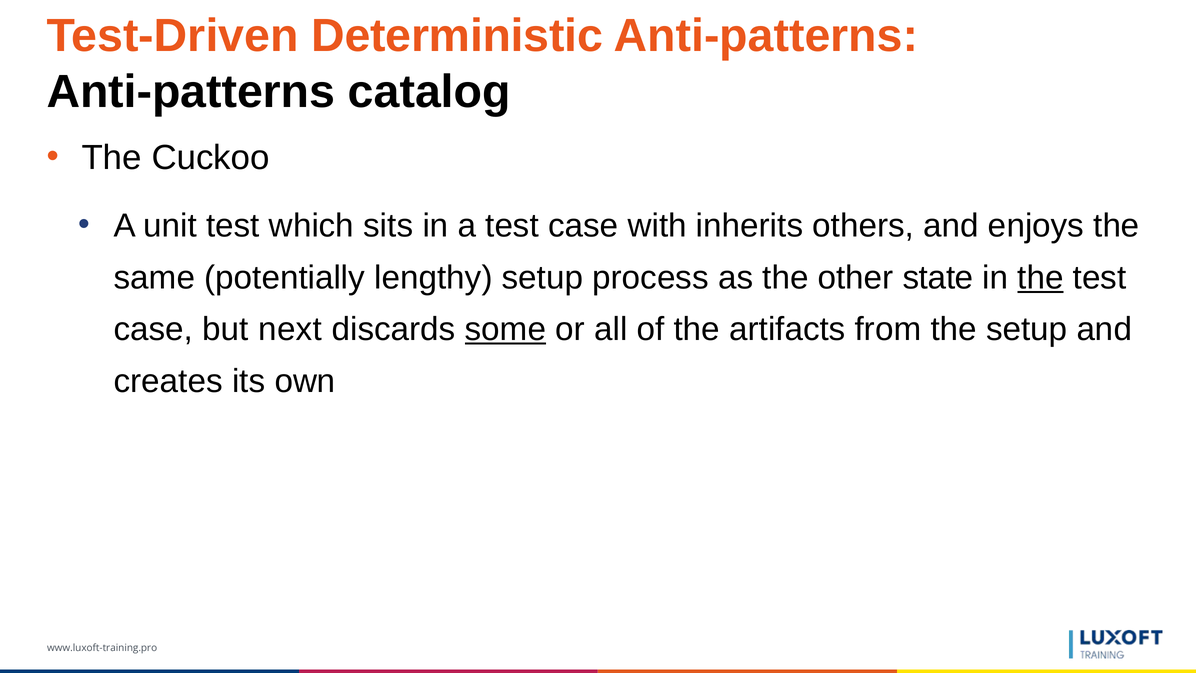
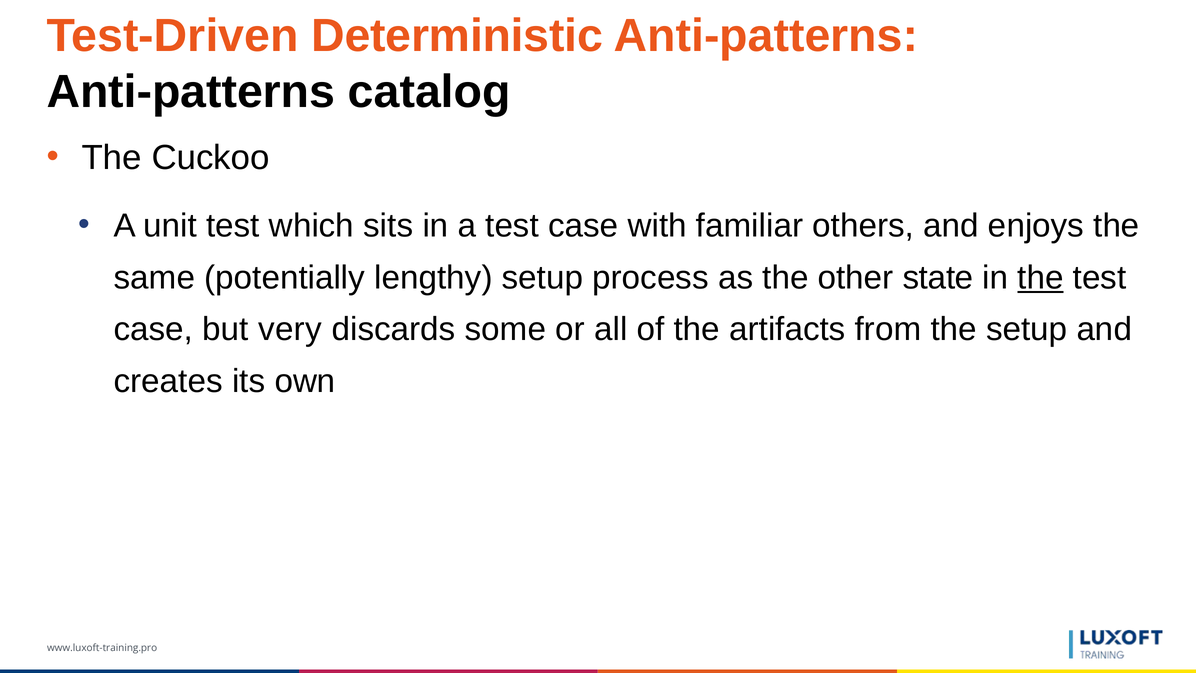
inherits: inherits -> familiar
next: next -> very
some underline: present -> none
